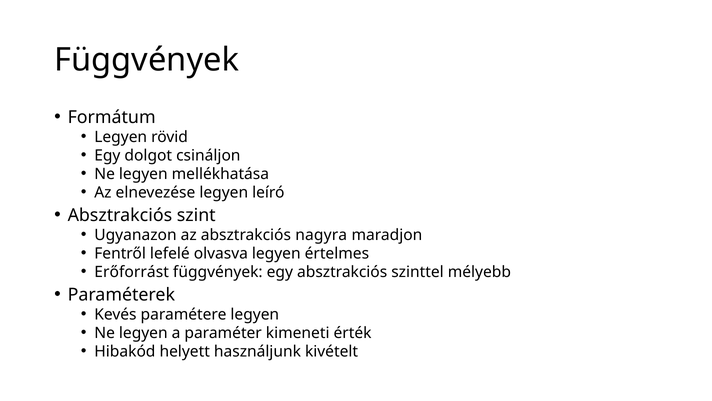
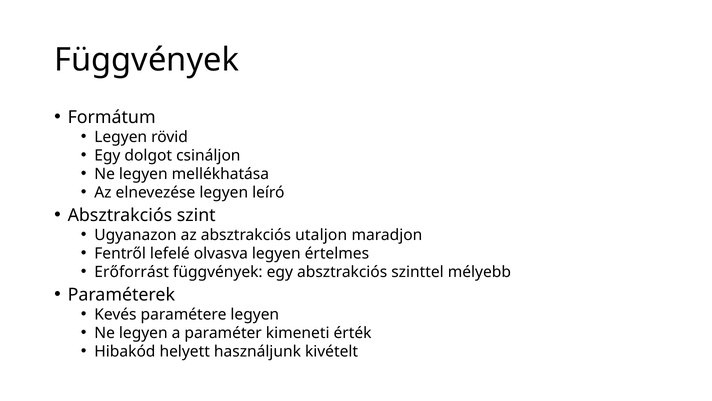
nagyra: nagyra -> utaljon
